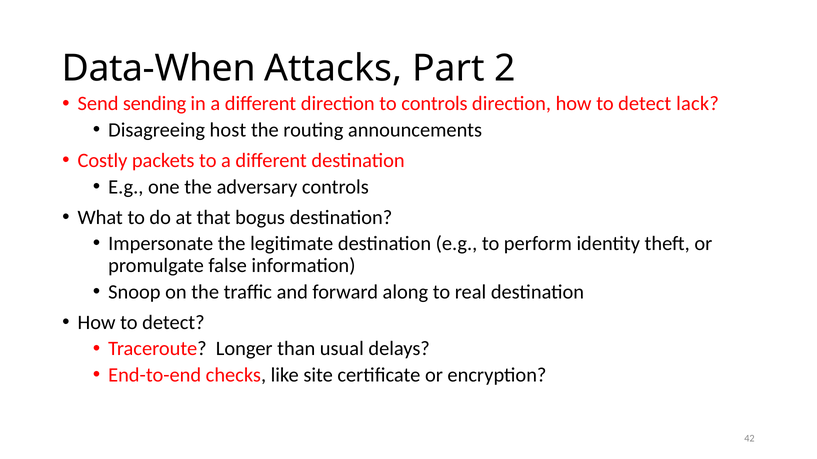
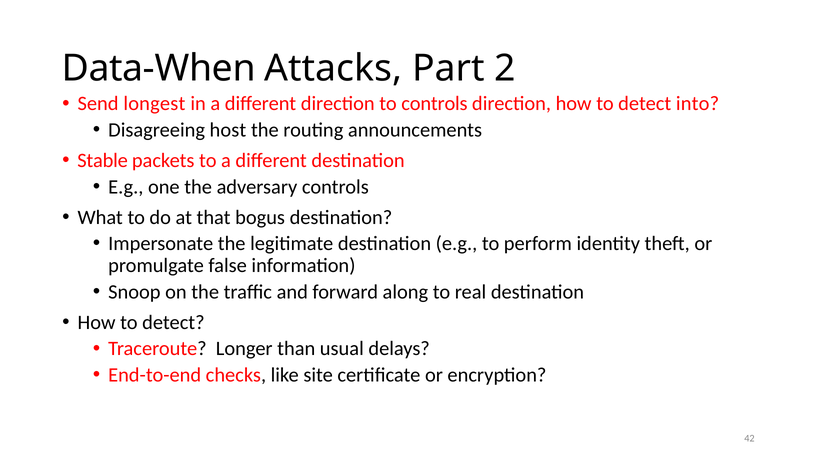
sending: sending -> longest
lack: lack -> into
Costly: Costly -> Stable
